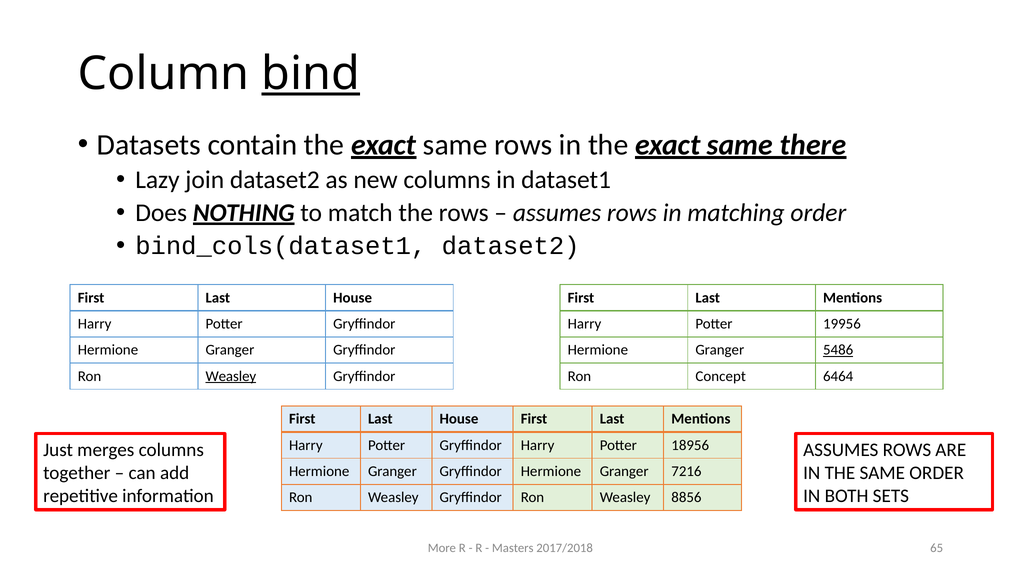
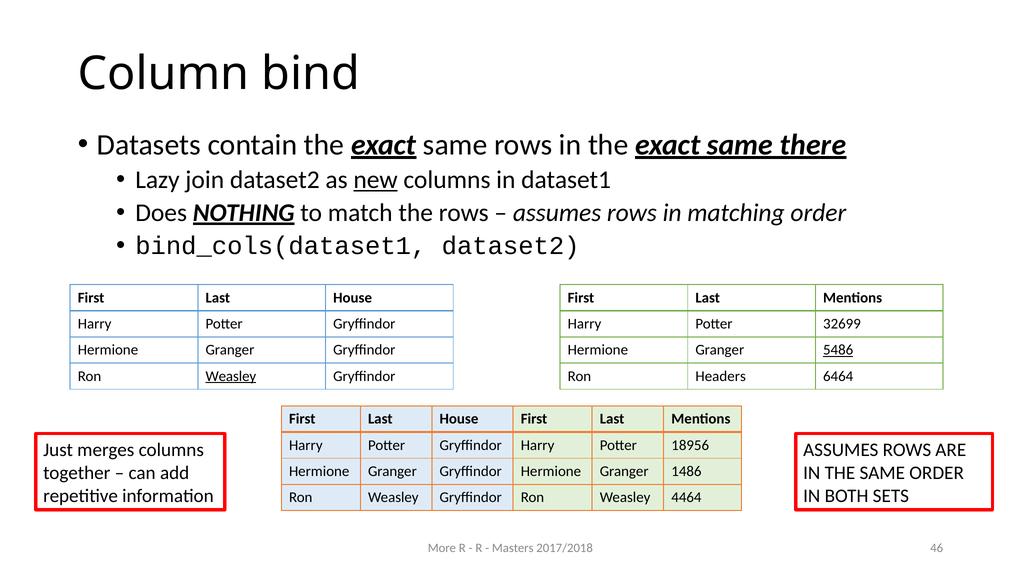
bind underline: present -> none
new underline: none -> present
19956: 19956 -> 32699
Concept: Concept -> Headers
7216: 7216 -> 1486
8856: 8856 -> 4464
65: 65 -> 46
